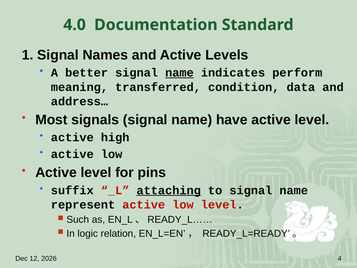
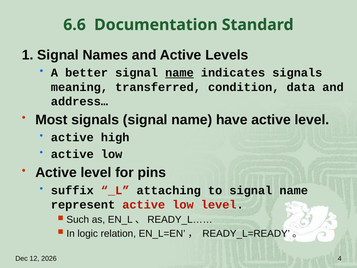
4.0: 4.0 -> 6.6
indicates perform: perform -> signals
attaching underline: present -> none
